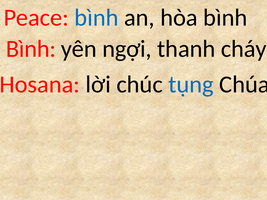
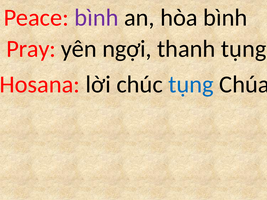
bình at (96, 18) colour: blue -> purple
Bình at (31, 49): Bình -> Pray
thanh cháy: cháy -> tụng
